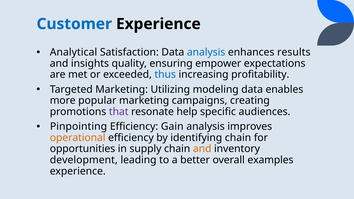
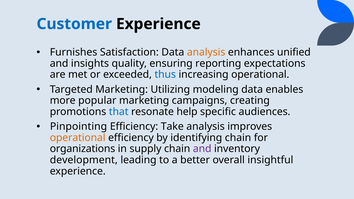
Analytical: Analytical -> Furnishes
analysis at (206, 52) colour: blue -> orange
results: results -> unified
empower: empower -> reporting
increasing profitability: profitability -> operational
that colour: purple -> blue
Gain: Gain -> Take
opportunities: opportunities -> organizations
and at (202, 149) colour: orange -> purple
examples: examples -> insightful
